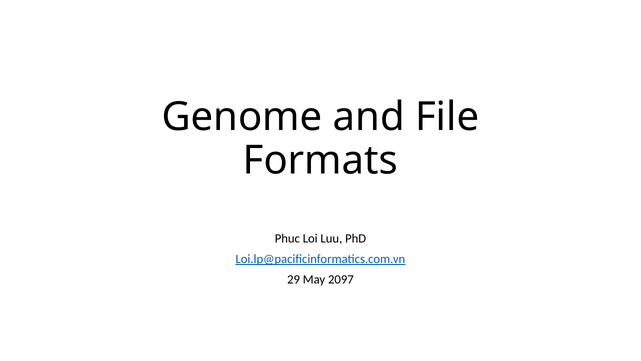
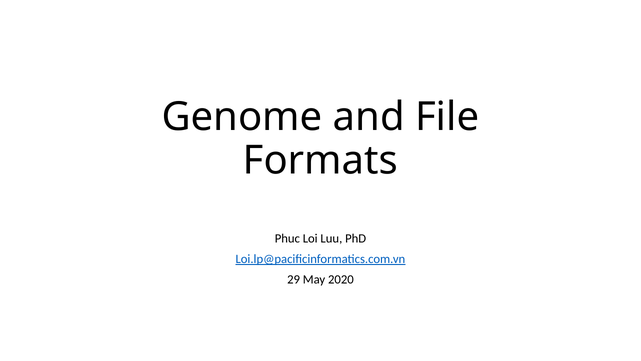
2097: 2097 -> 2020
